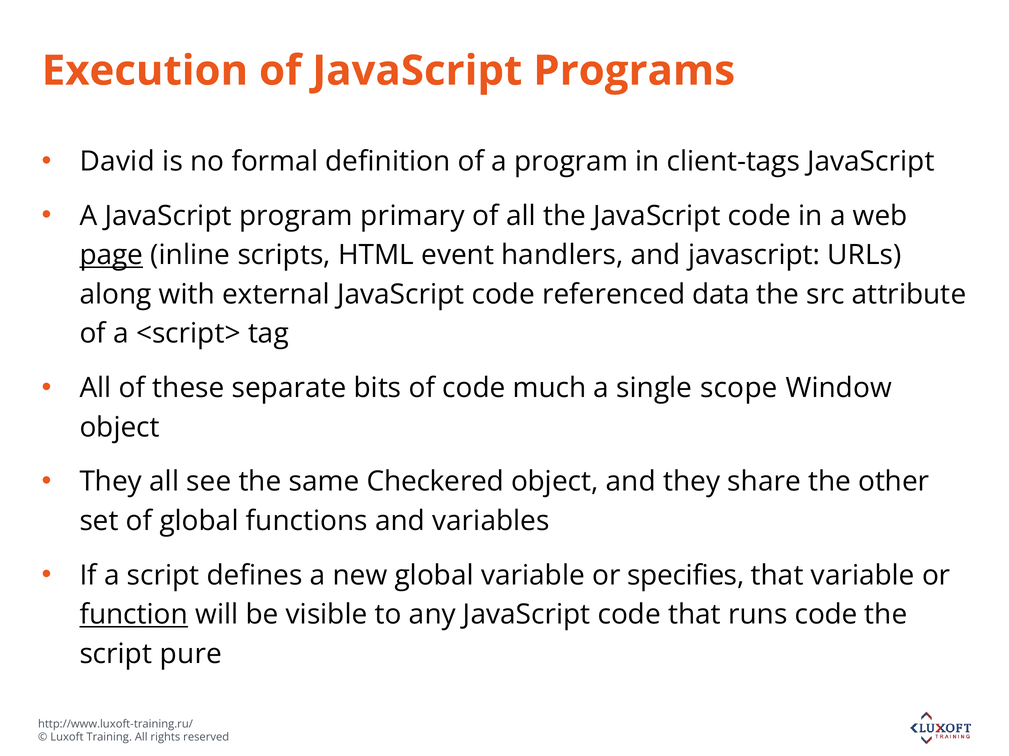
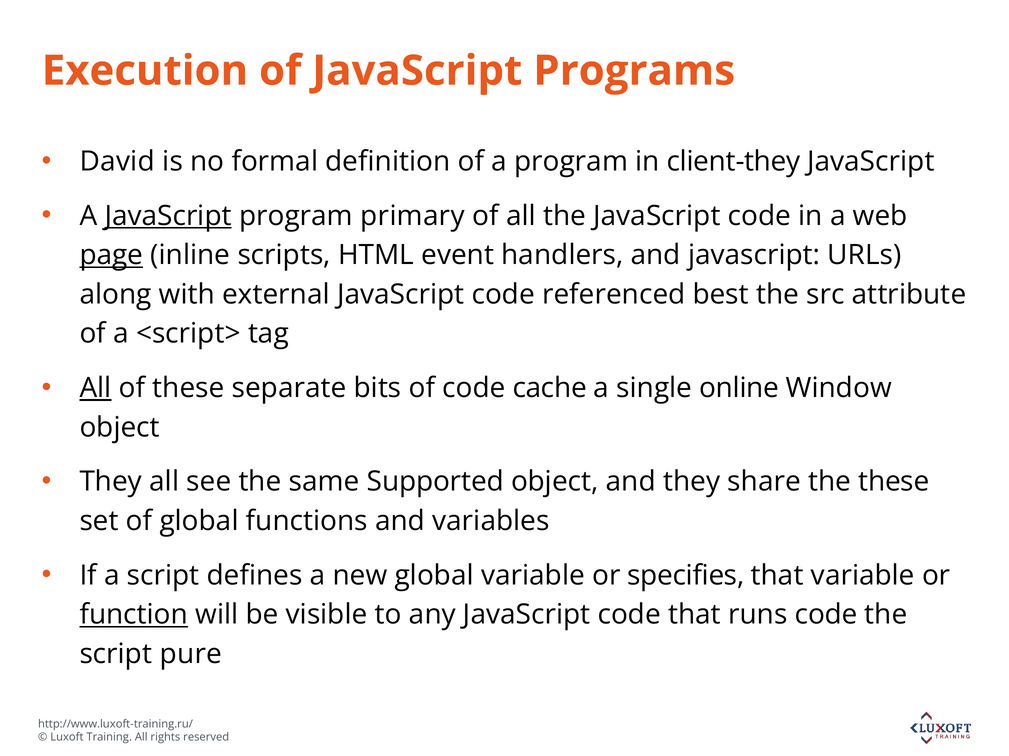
client-tags: client-tags -> client-they
JavaScript at (168, 216) underline: none -> present
data: data -> best
All at (95, 388) underline: none -> present
much: much -> cache
scope: scope -> online
Checkered: Checkered -> Supported
the other: other -> these
